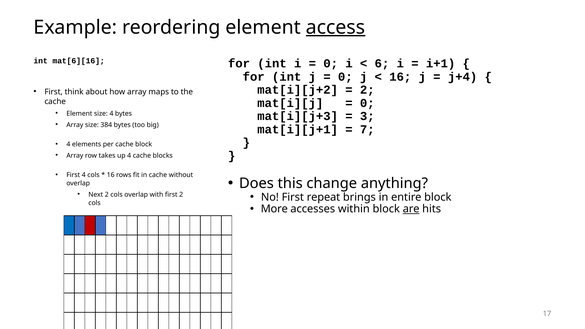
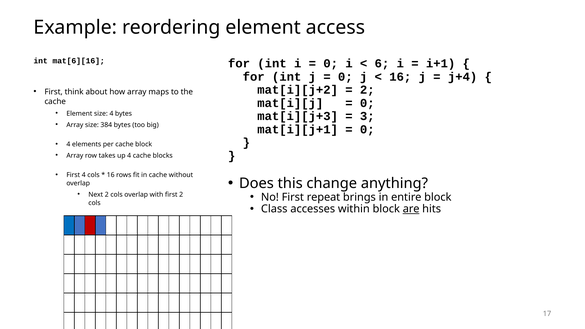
access underline: present -> none
7 at (367, 129): 7 -> 0
More: More -> Class
